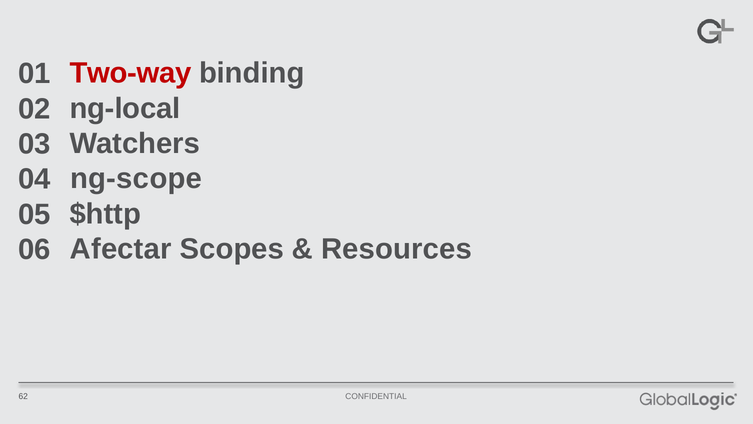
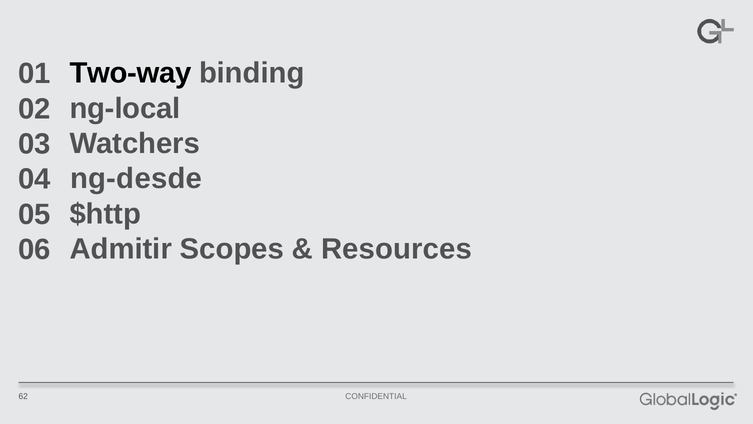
Two-way colour: red -> black
ng-scope: ng-scope -> ng-desde
Afectar: Afectar -> Admitir
